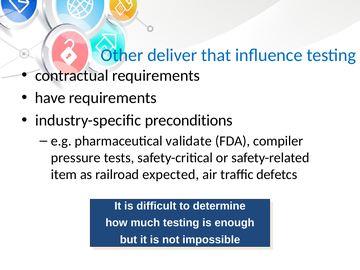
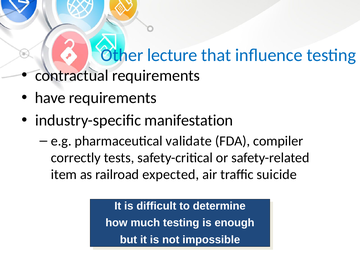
deliver: deliver -> lecture
preconditions: preconditions -> manifestation
pressure: pressure -> correctly
defetcs: defetcs -> suicide
